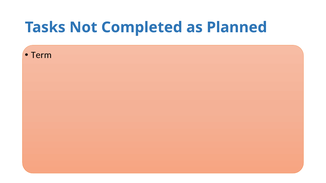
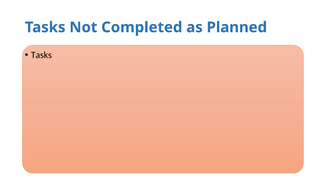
Term at (41, 55): Term -> Tasks
